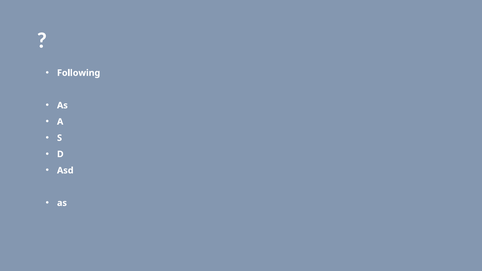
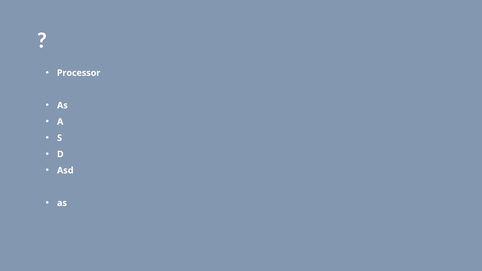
Following: Following -> Processor
